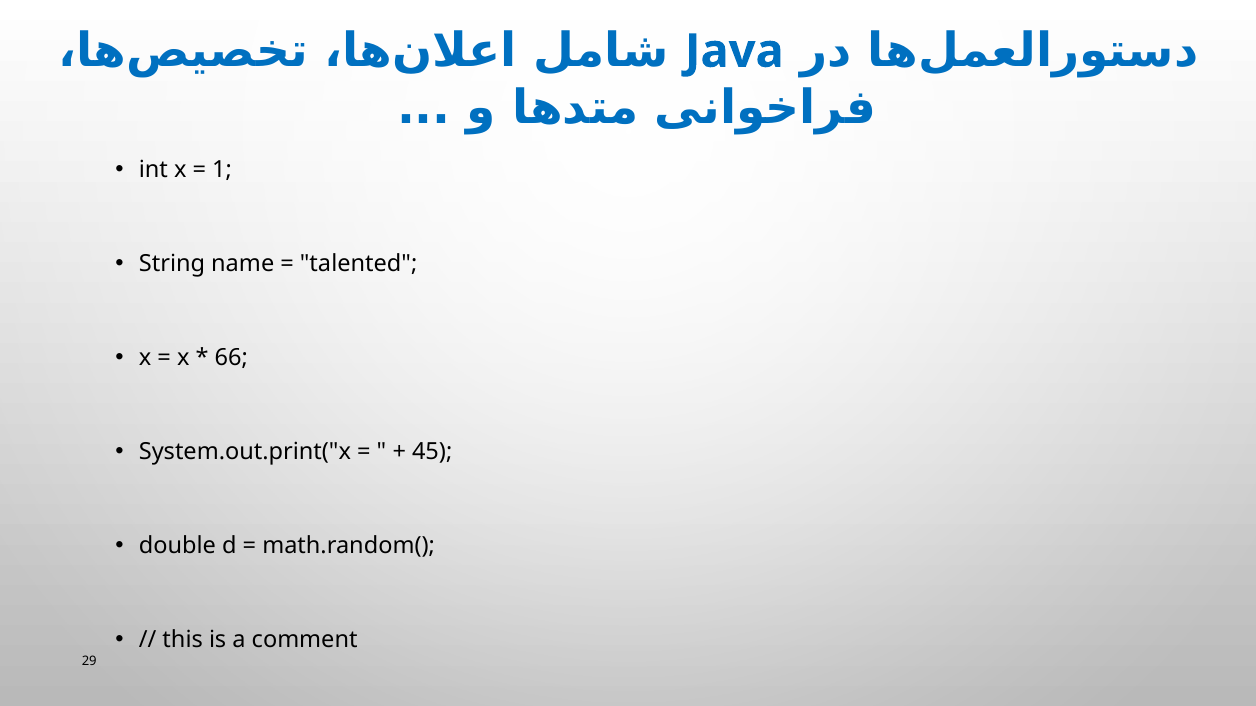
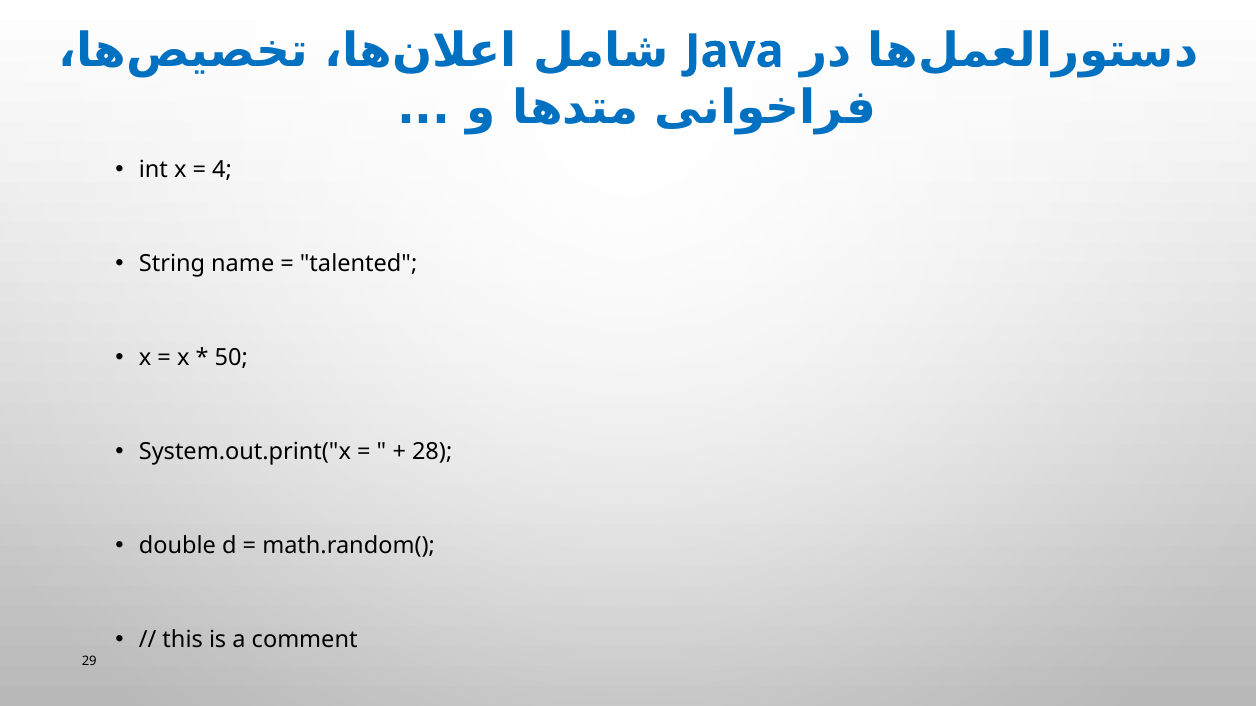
1: 1 -> 4
66: 66 -> 50
45: 45 -> 28
